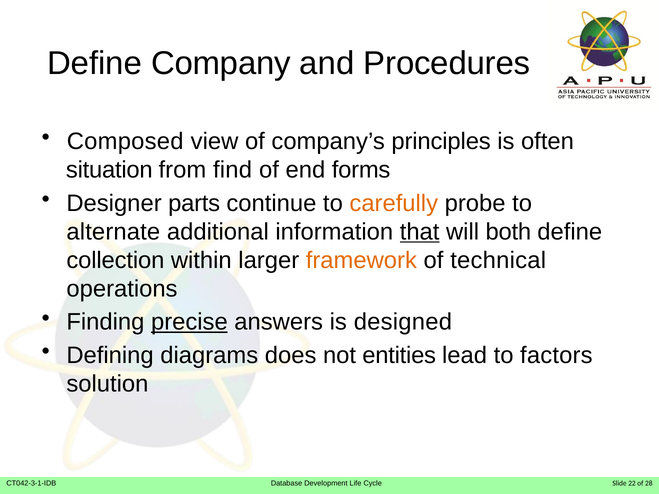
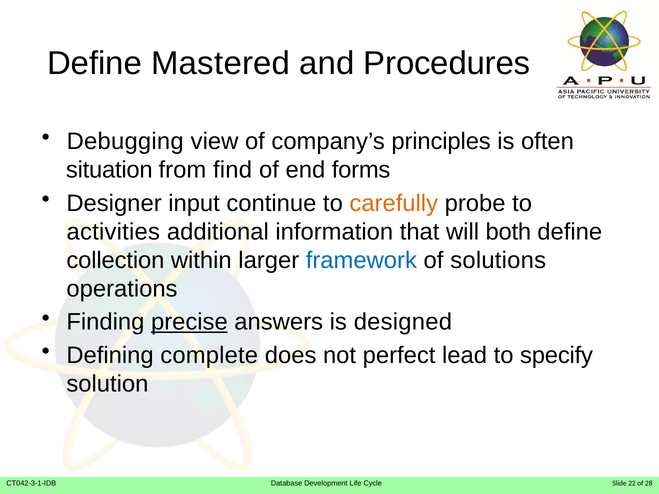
Company: Company -> Mastered
Composed: Composed -> Debugging
parts: parts -> input
alternate: alternate -> activities
that underline: present -> none
framework colour: orange -> blue
technical: technical -> solutions
diagrams: diagrams -> complete
entities: entities -> perfect
factors: factors -> specify
